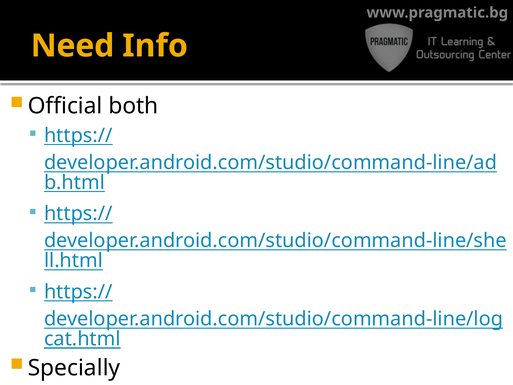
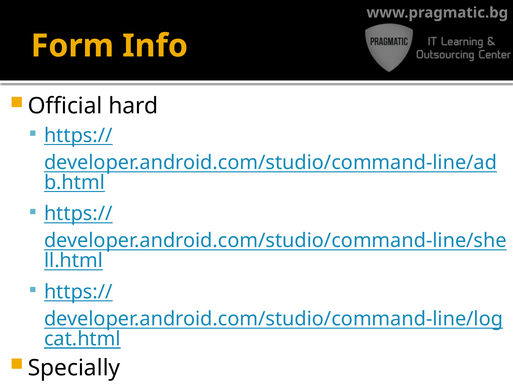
Need: Need -> Form
both: both -> hard
